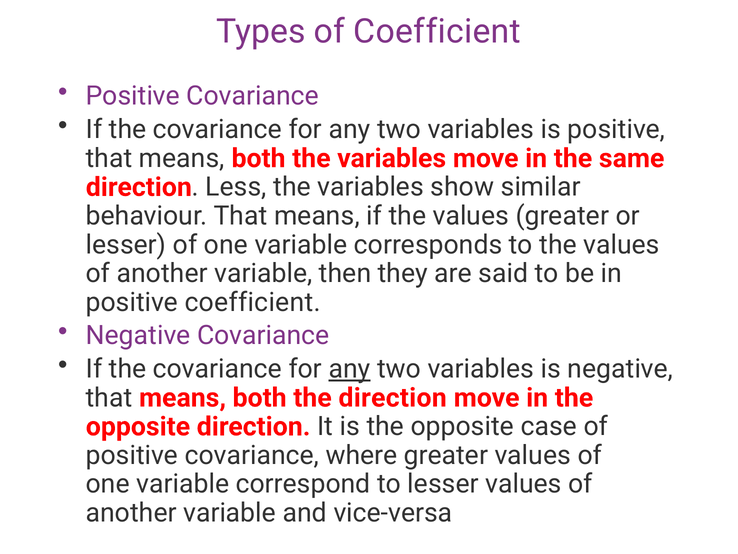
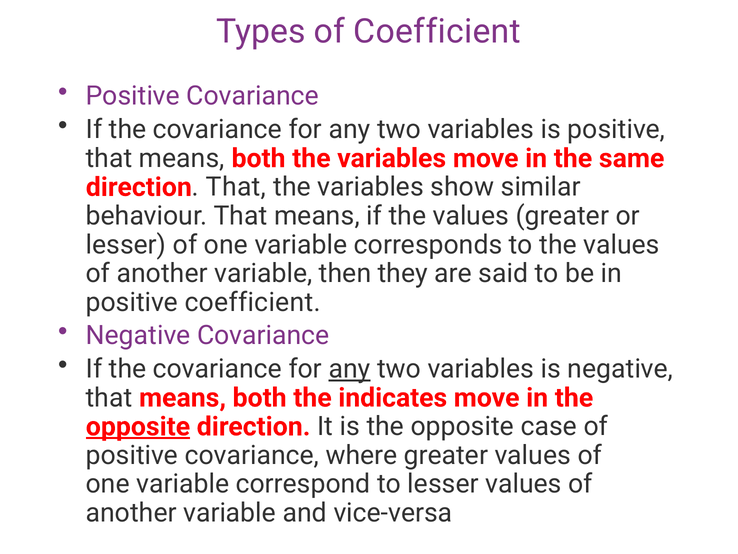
direction Less: Less -> That
the direction: direction -> indicates
opposite at (138, 426) underline: none -> present
